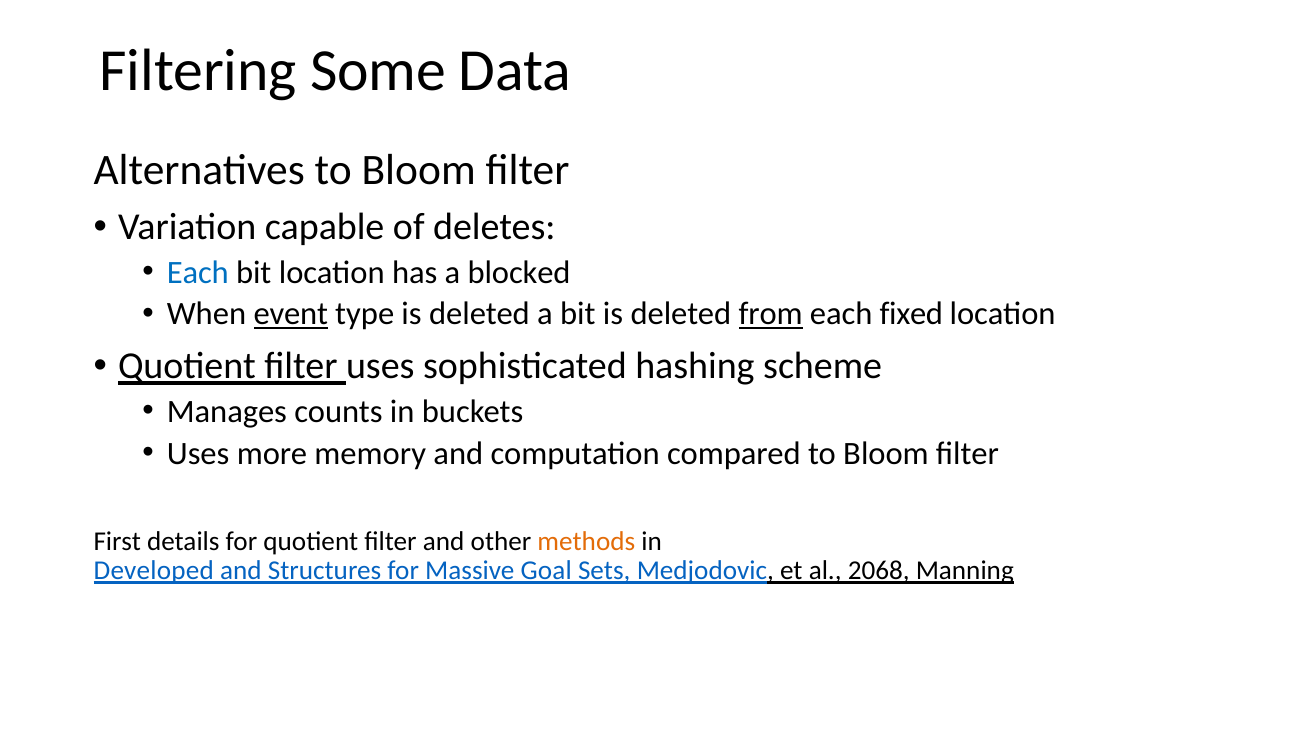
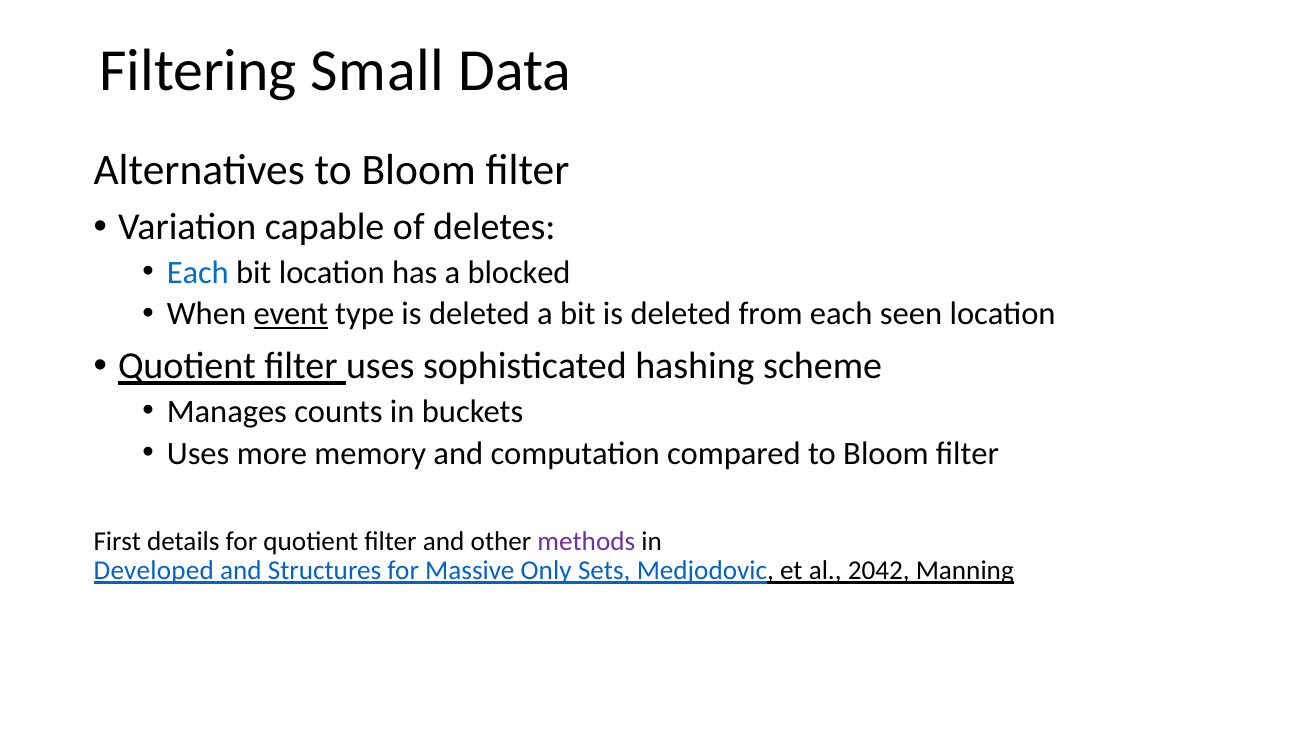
Some: Some -> Small
from underline: present -> none
fixed: fixed -> seen
methods colour: orange -> purple
Goal: Goal -> Only
2068: 2068 -> 2042
